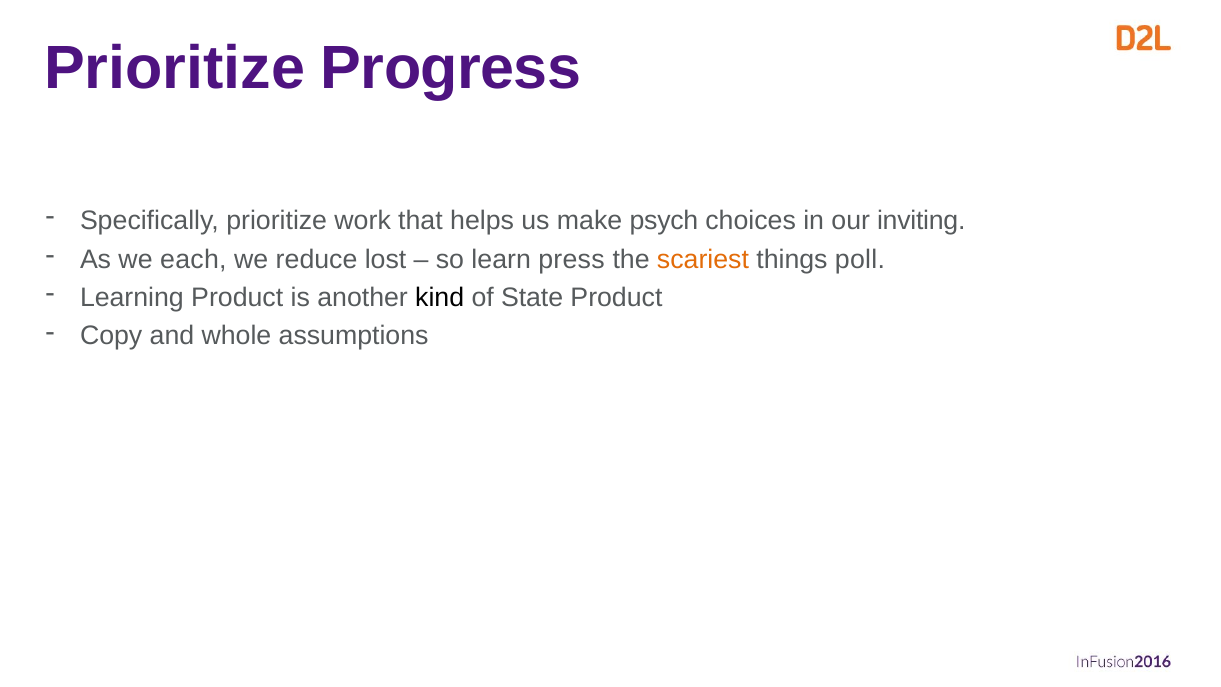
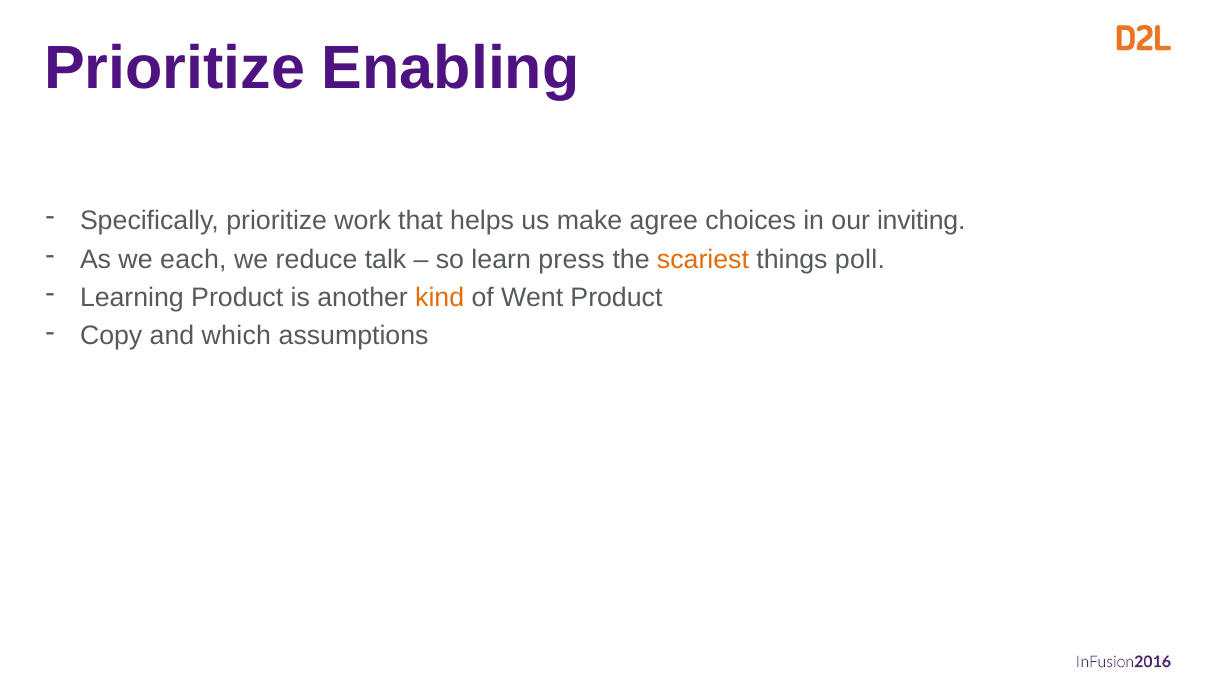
Progress: Progress -> Enabling
psych: psych -> agree
lost: lost -> talk
kind colour: black -> orange
State: State -> Went
whole: whole -> which
